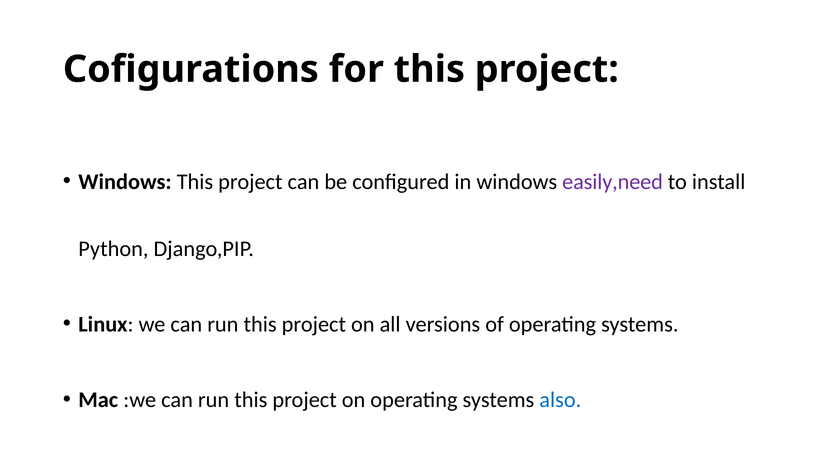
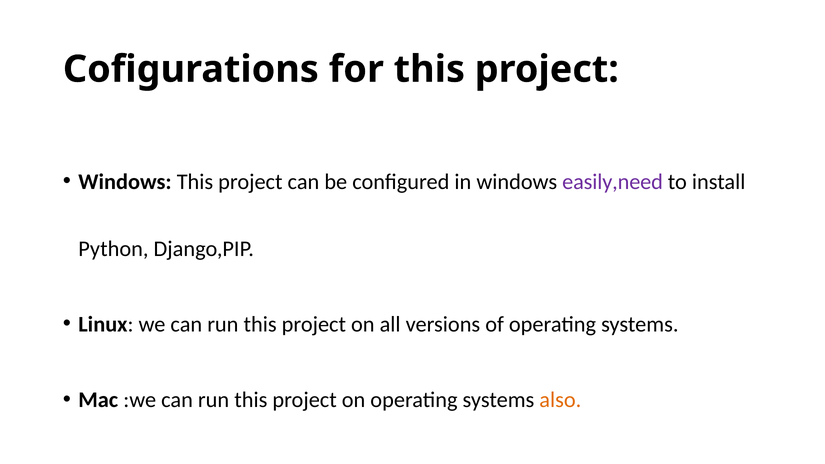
also colour: blue -> orange
